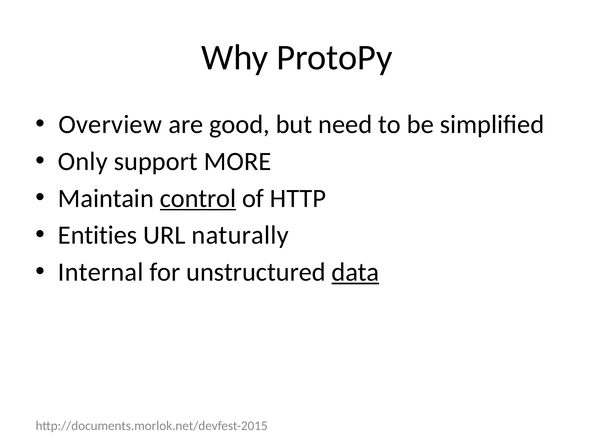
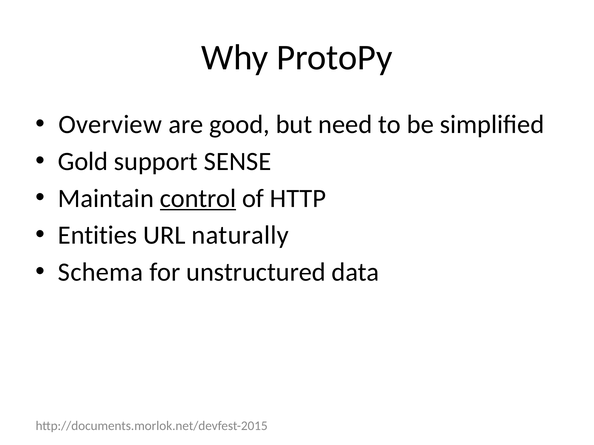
Only: Only -> Gold
MORE: MORE -> SENSE
Internal: Internal -> Schema
data underline: present -> none
